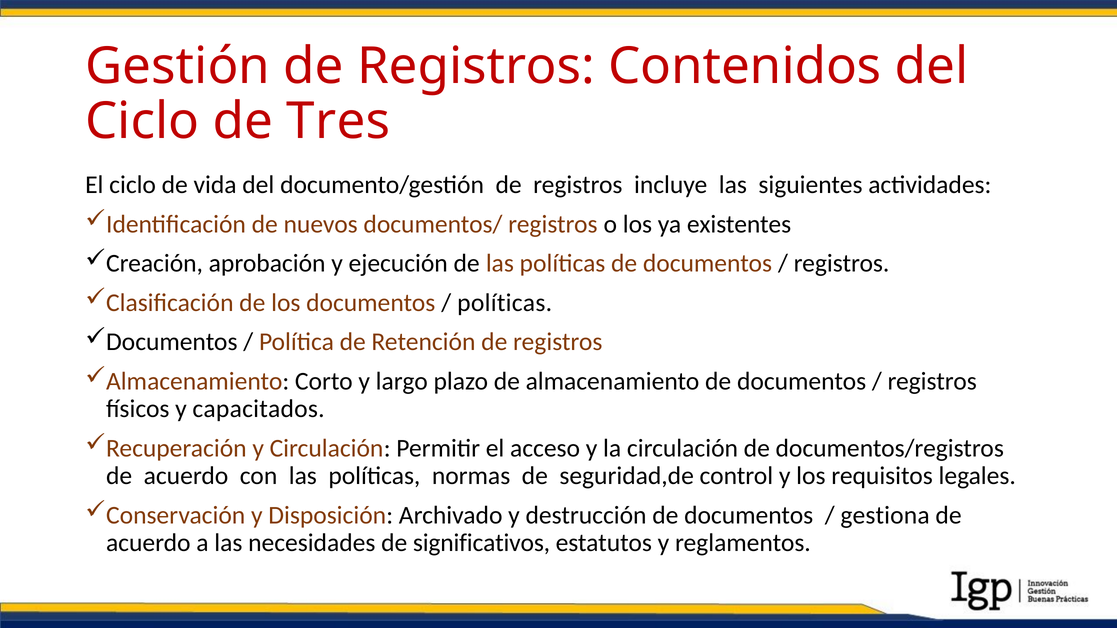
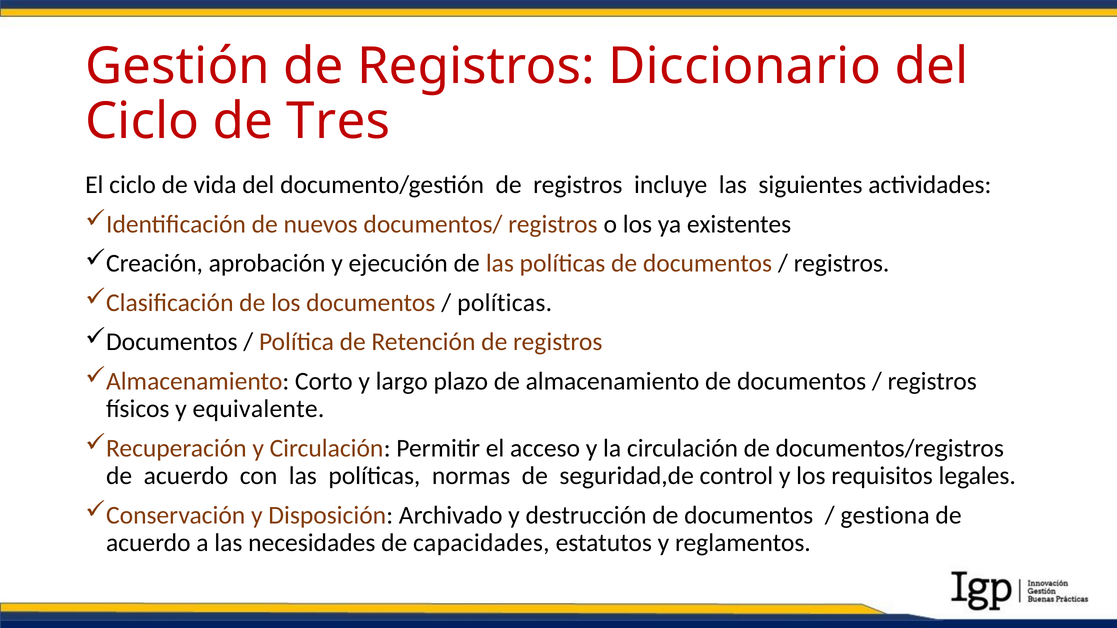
Contenidos: Contenidos -> Diccionario
capacitados: capacitados -> equivalente
significativos: significativos -> capacidades
